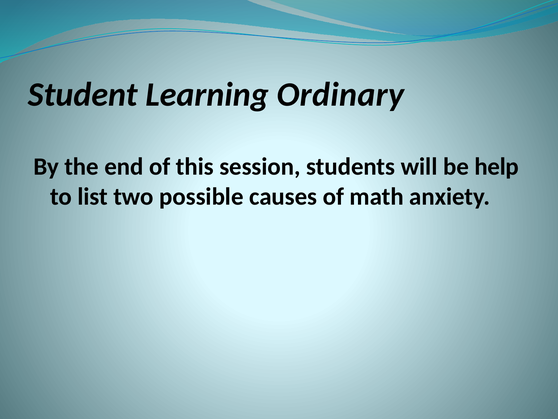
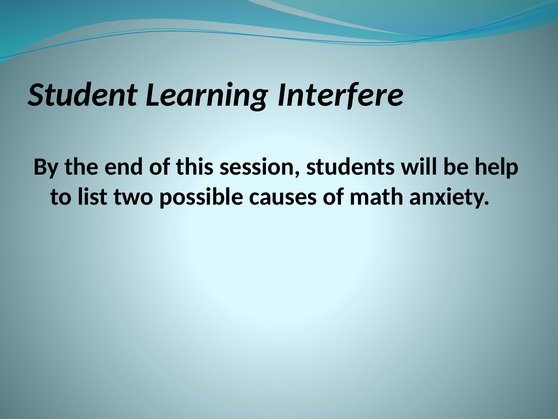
Ordinary: Ordinary -> Interfere
